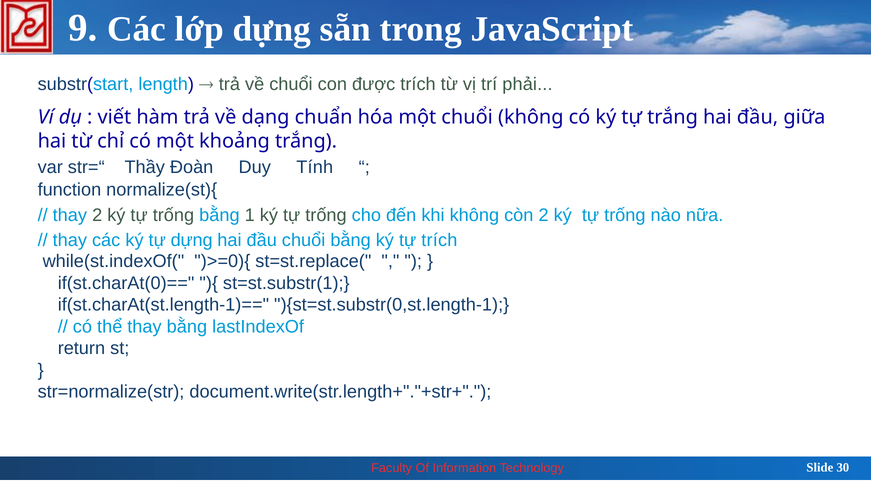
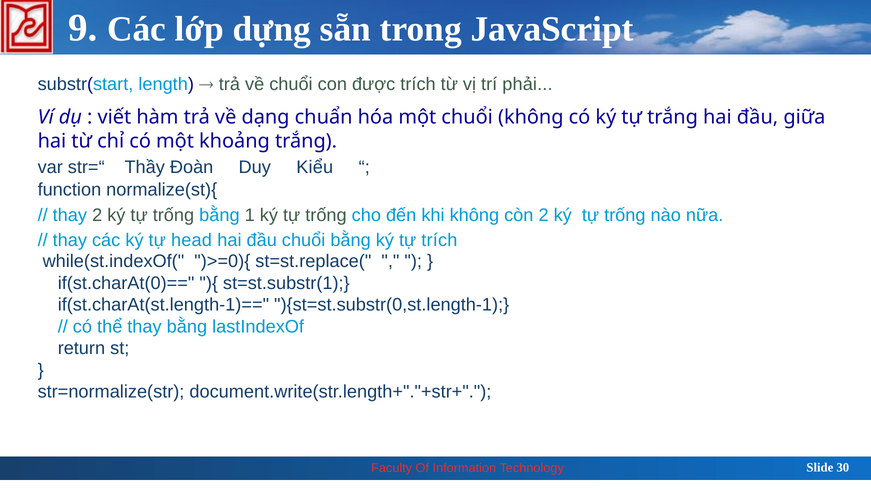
Tính: Tính -> Kiểu
tự dựng: dựng -> head
